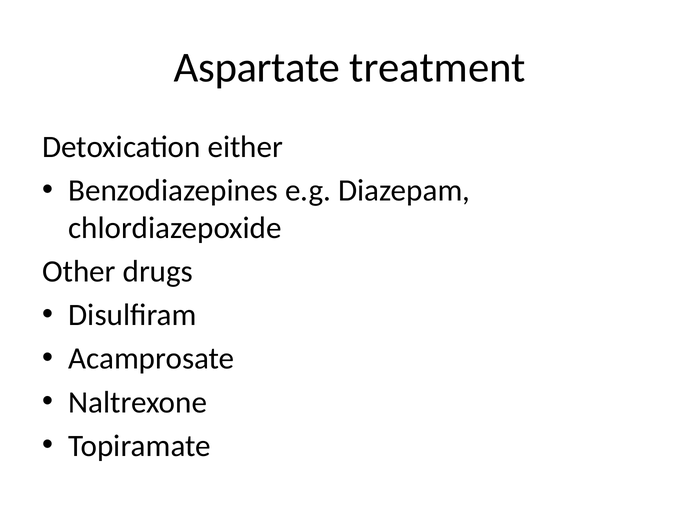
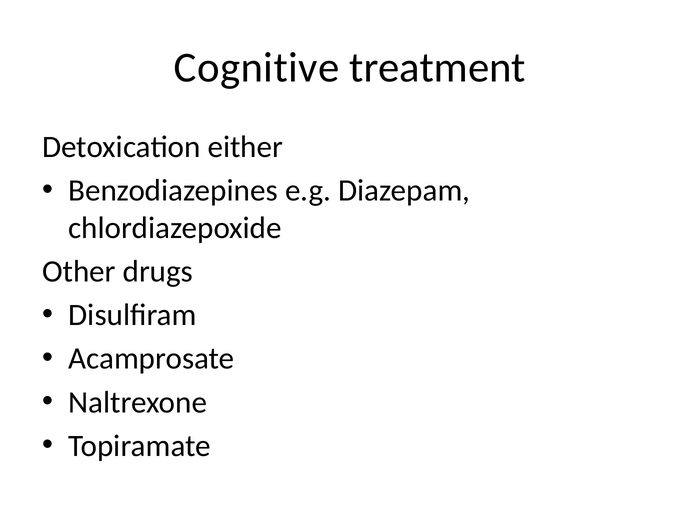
Aspartate: Aspartate -> Cognitive
